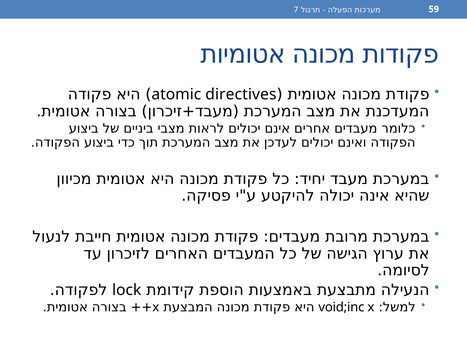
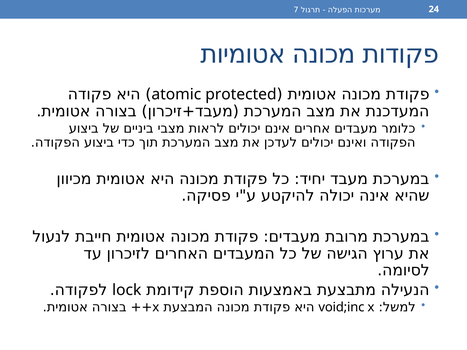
59: 59 -> 24
directives: directives -> protected
